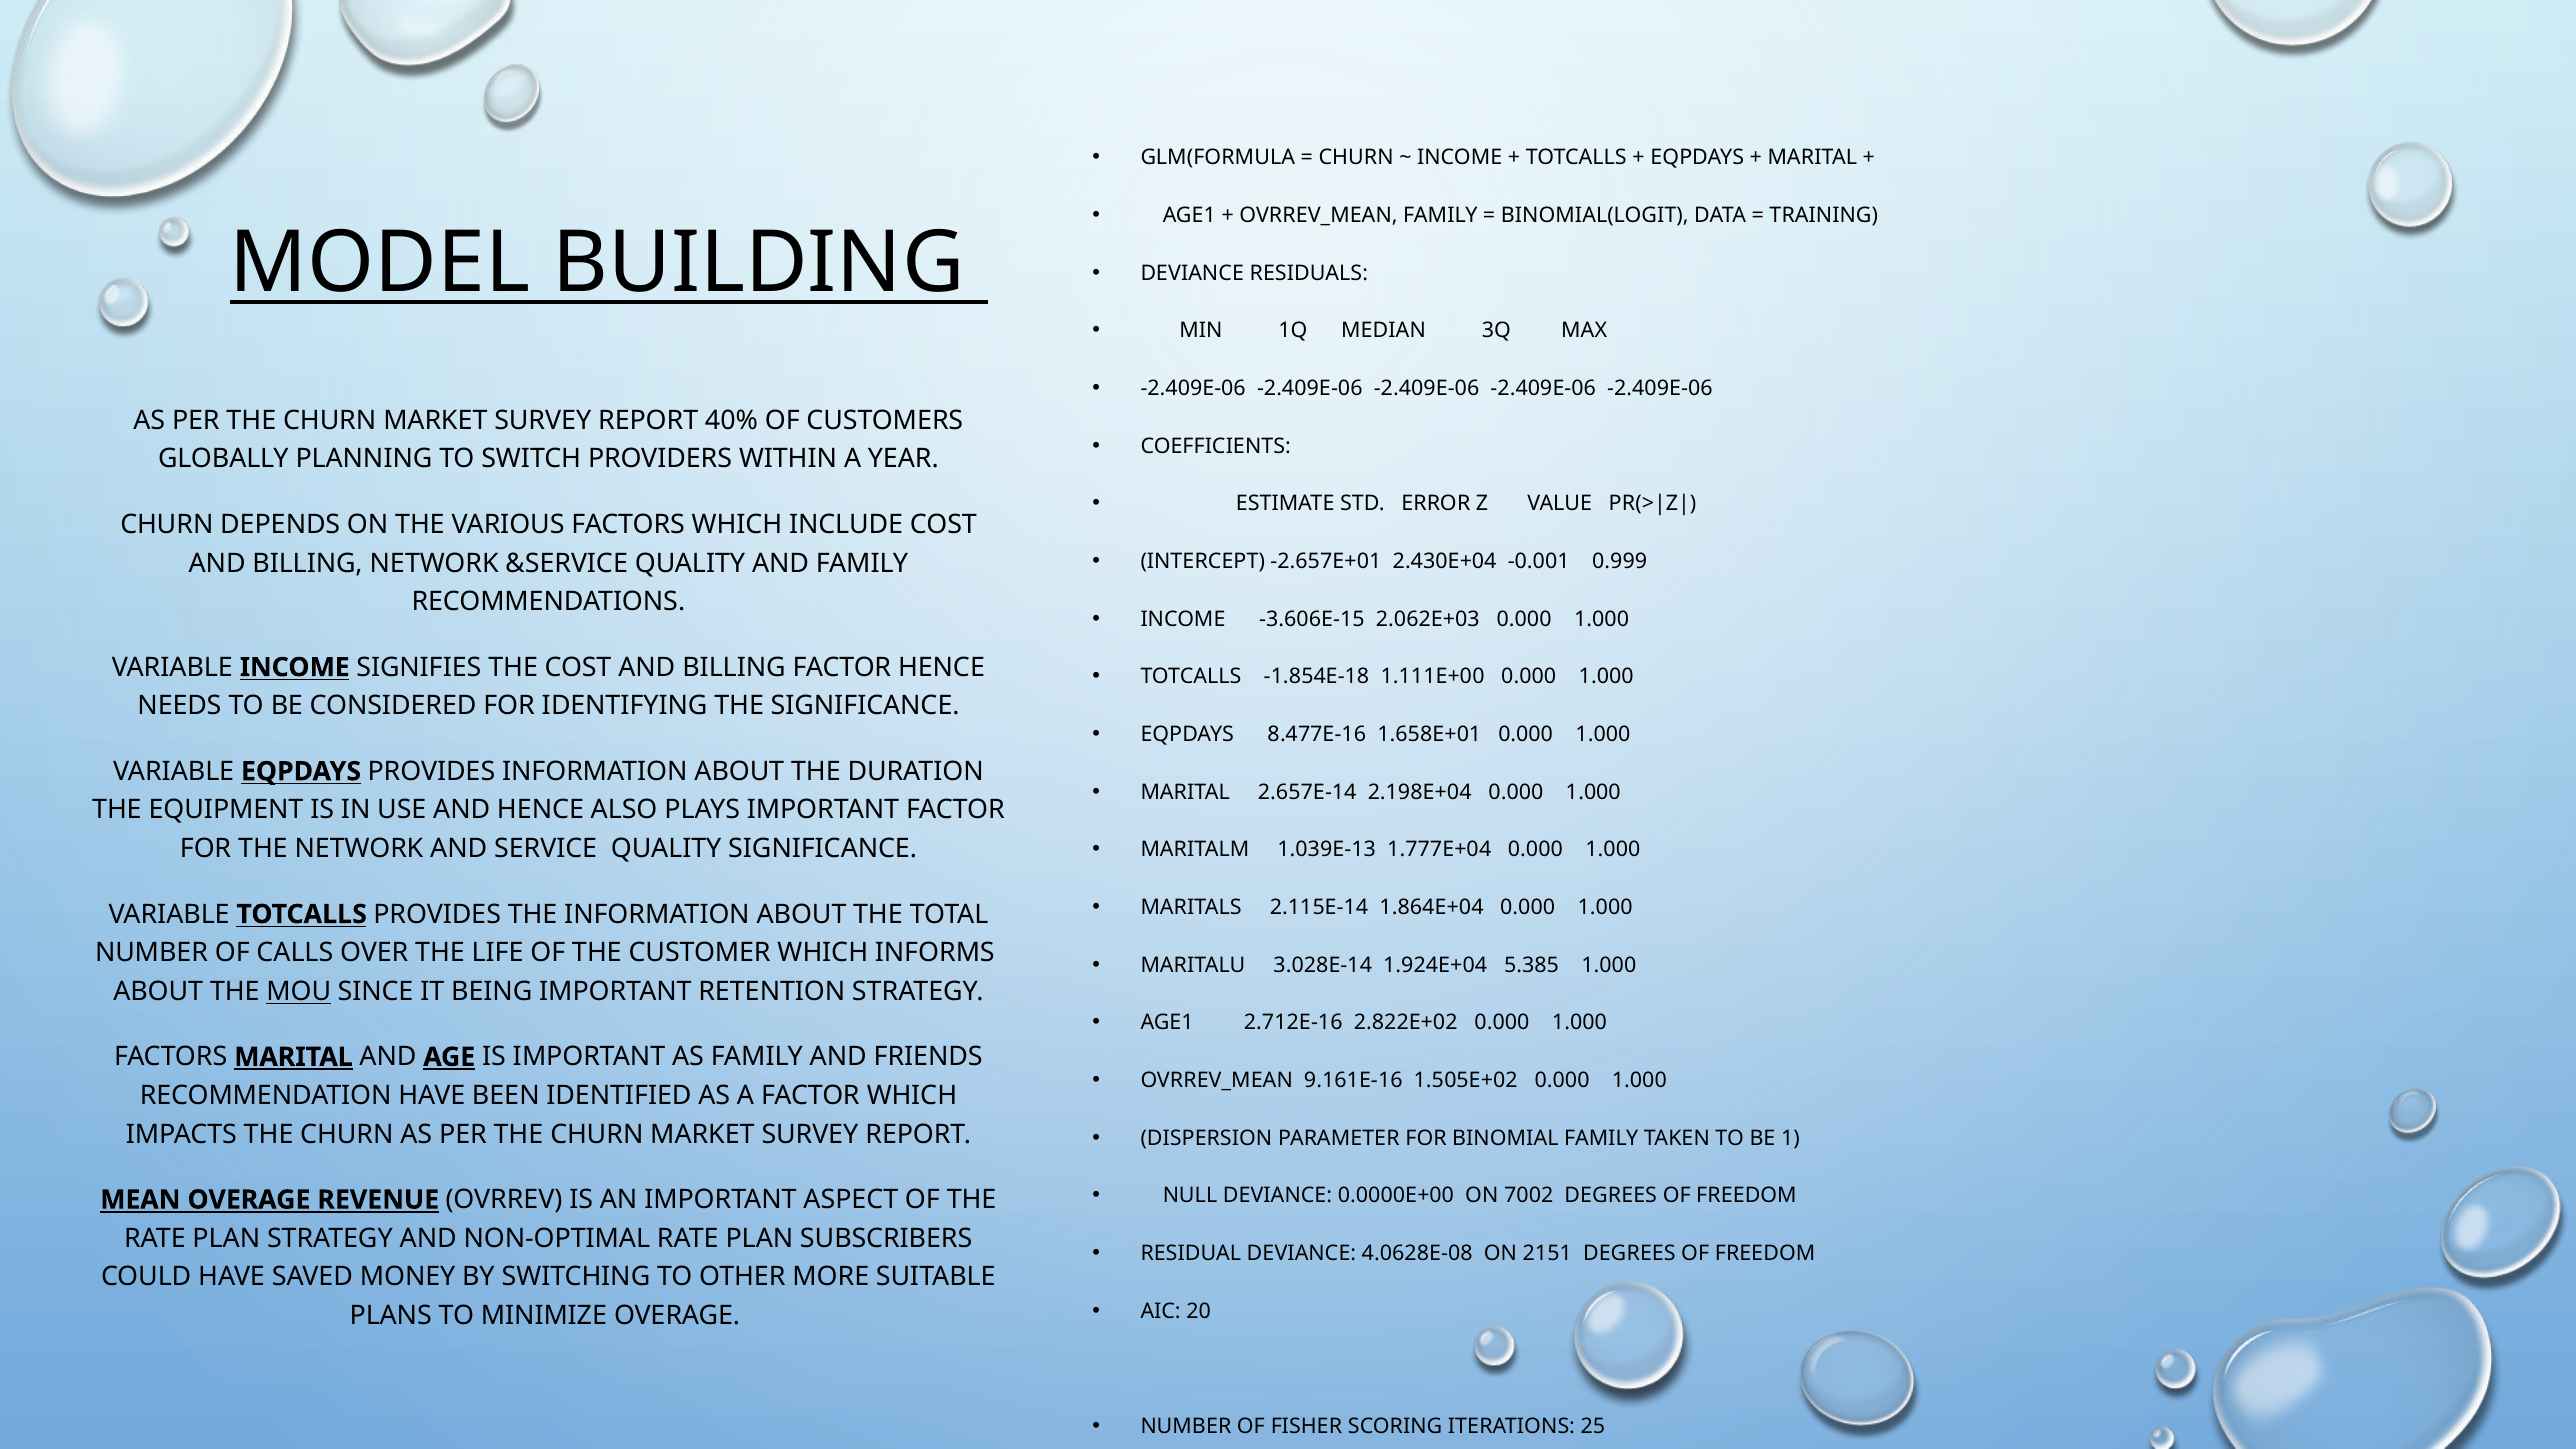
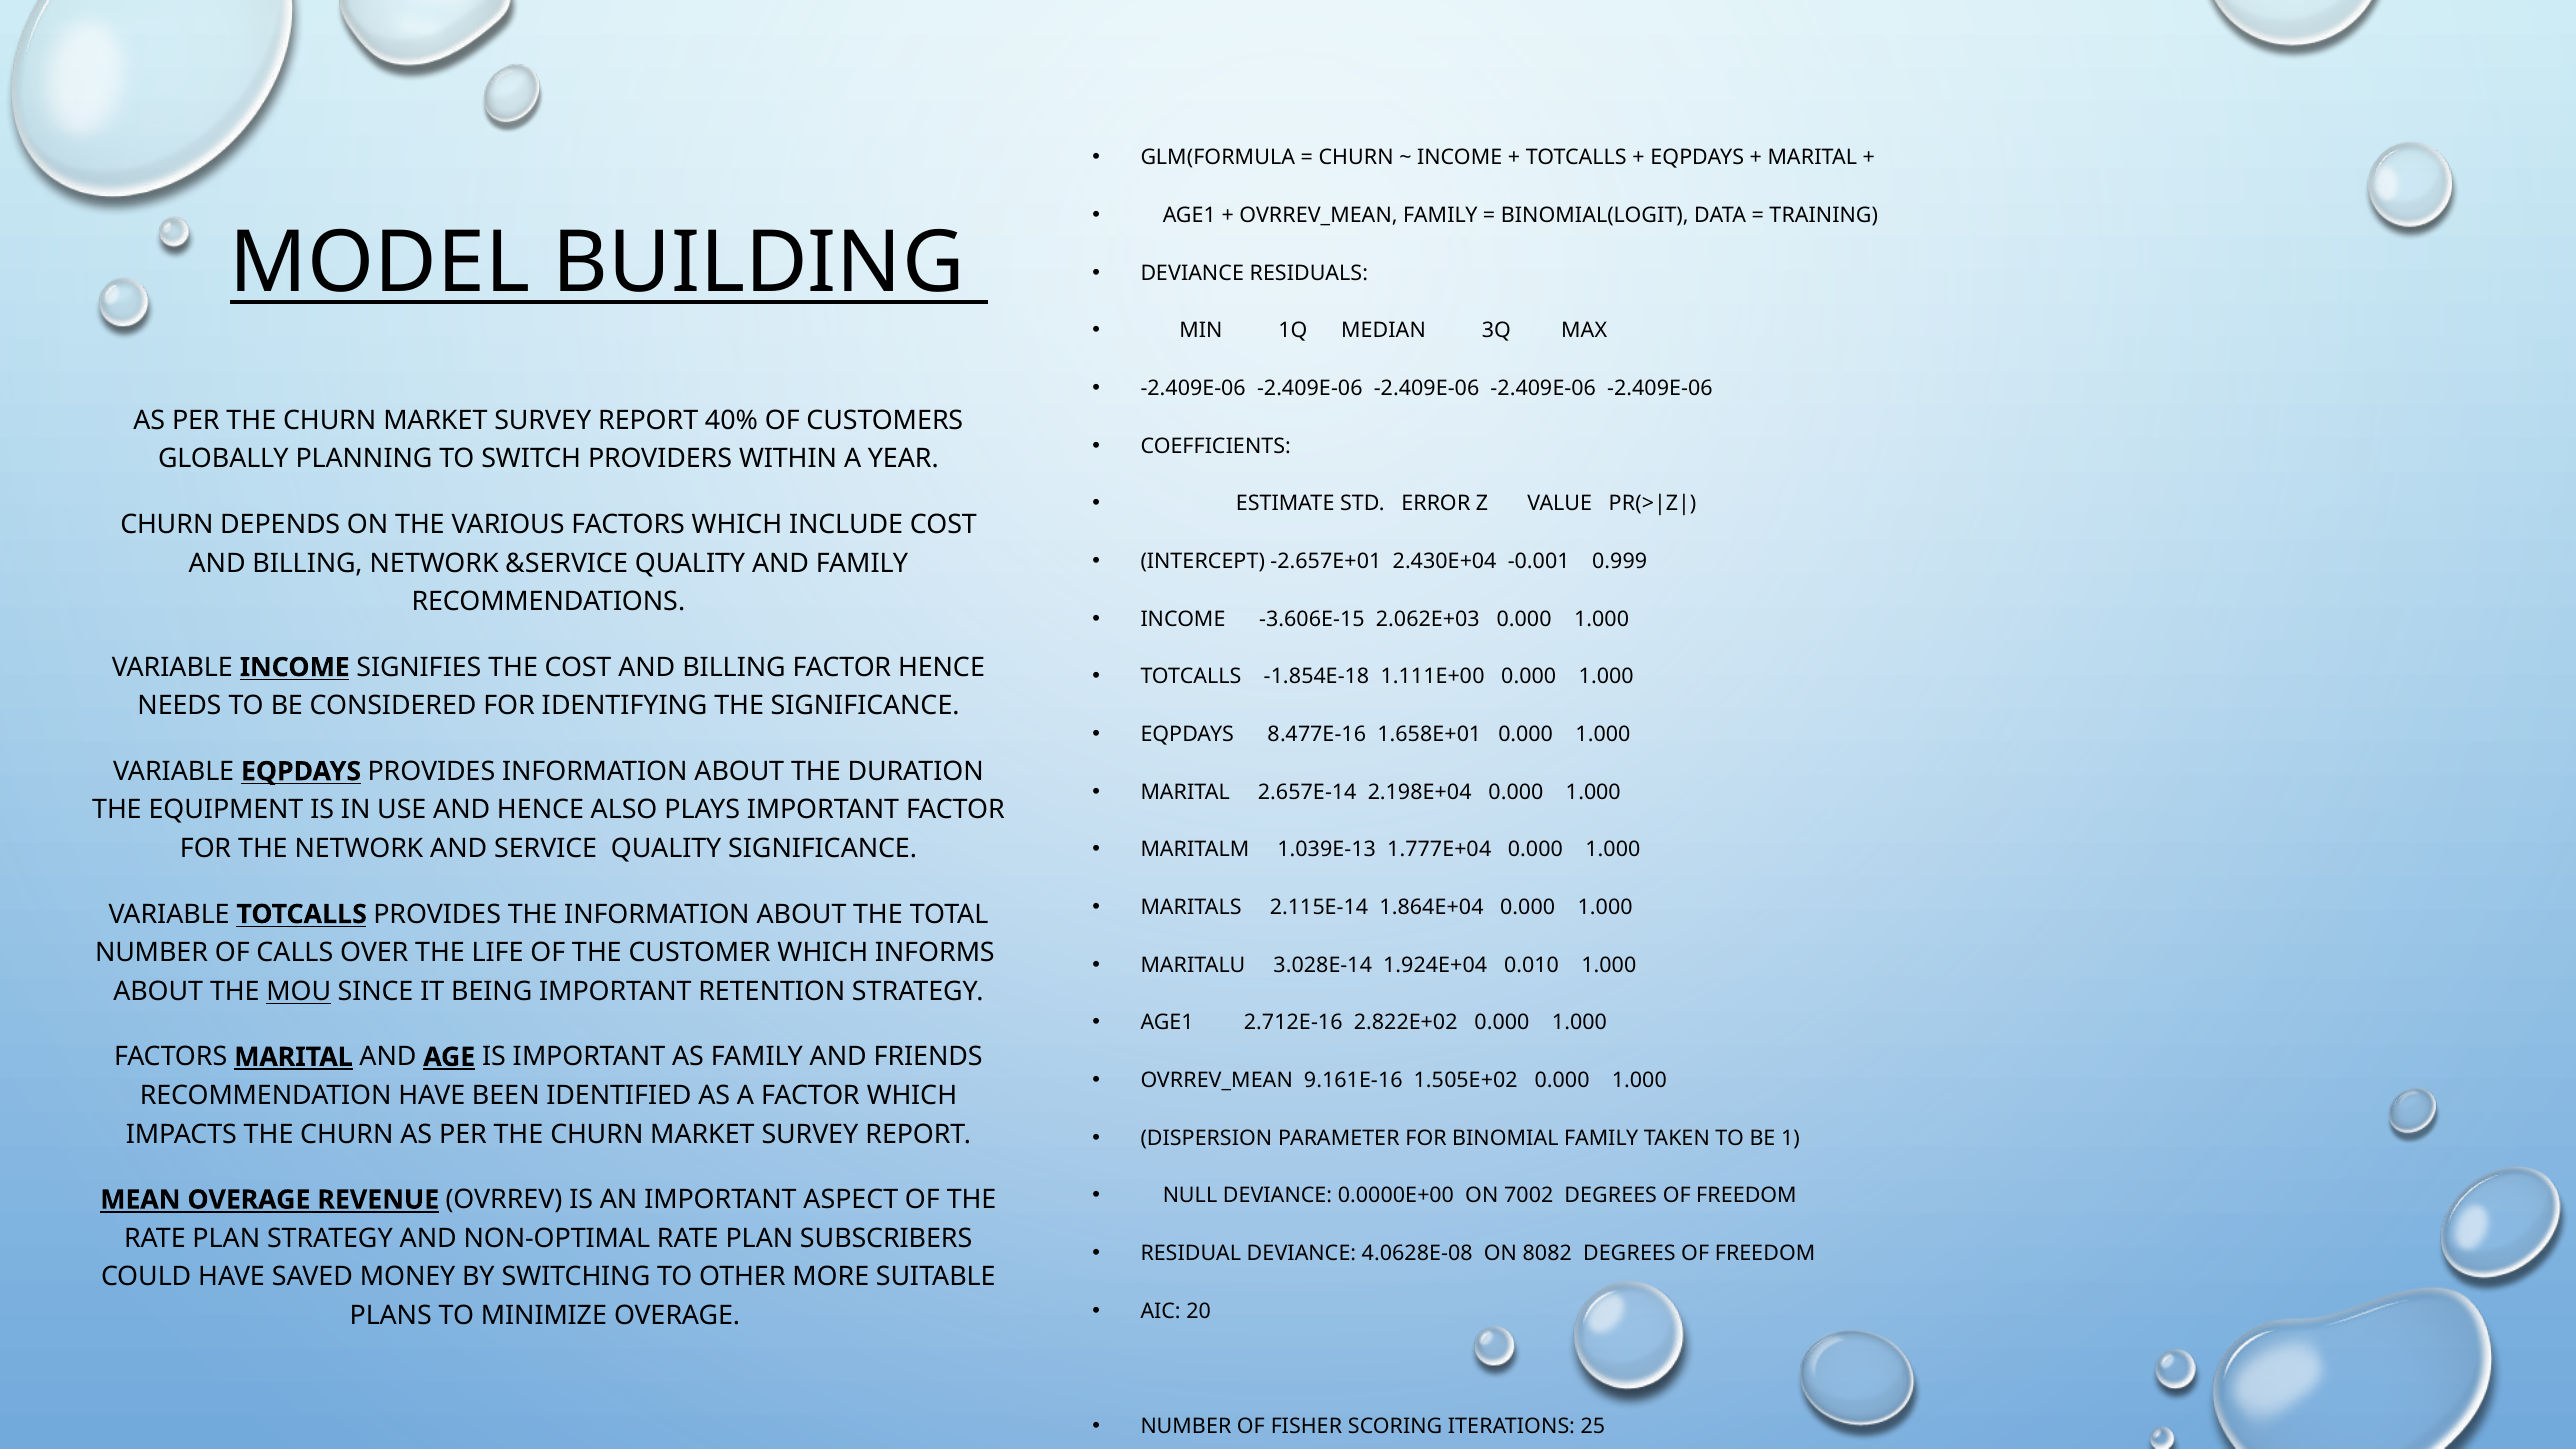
5.385: 5.385 -> 0.010
2151: 2151 -> 8082
